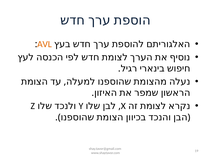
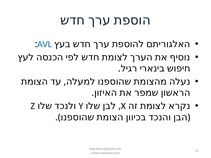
AVL colour: orange -> blue
